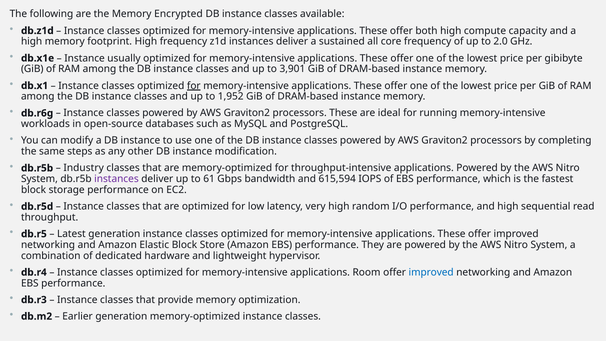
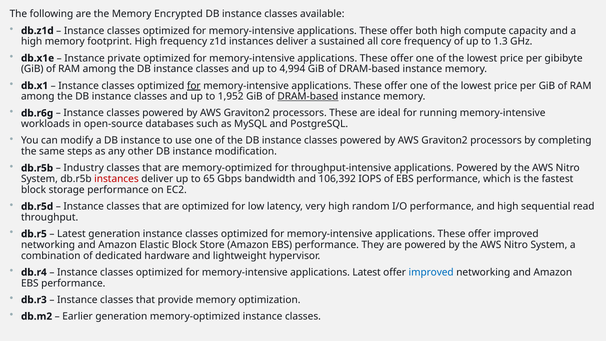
2.0: 2.0 -> 1.3
usually: usually -> private
3,901: 3,901 -> 4,994
DRAM-based at (308, 97) underline: none -> present
instances at (116, 179) colour: purple -> red
61: 61 -> 65
615,594: 615,594 -> 106,392
applications Room: Room -> Latest
